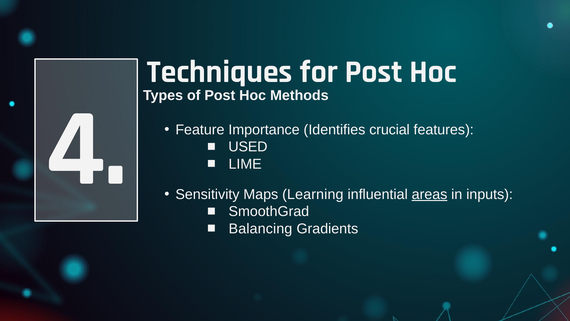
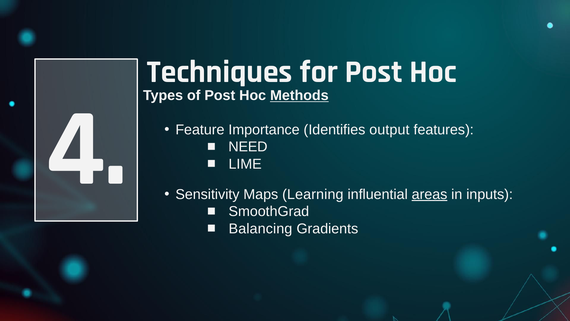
Methods underline: none -> present
crucial: crucial -> output
USED: USED -> NEED
